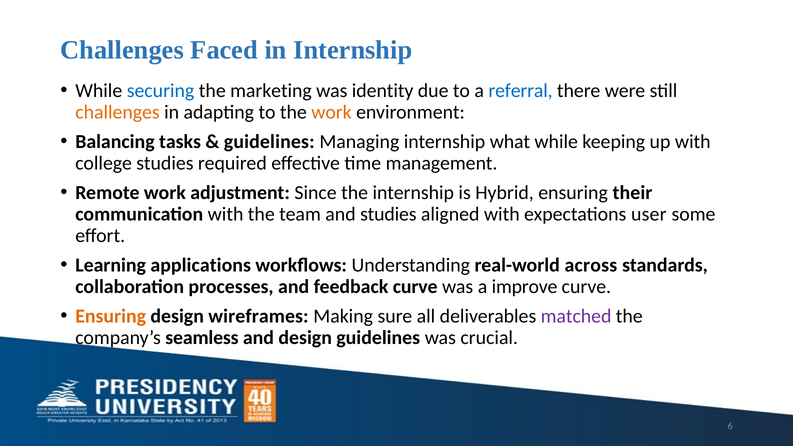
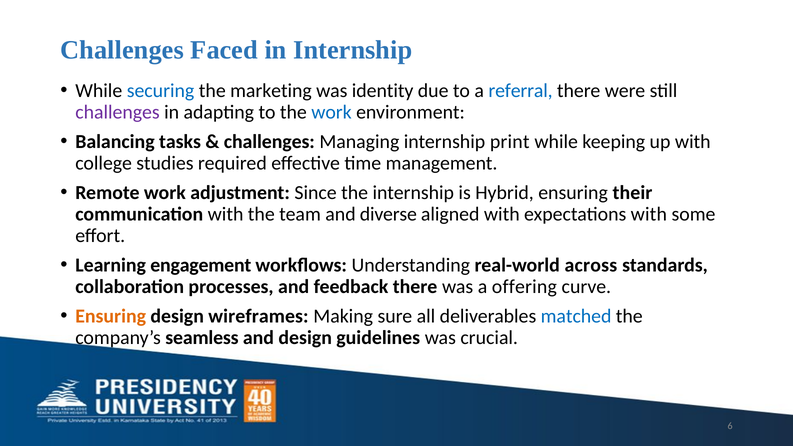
challenges at (118, 112) colour: orange -> purple
work at (332, 112) colour: orange -> blue
guidelines at (269, 142): guidelines -> challenges
what: what -> print
and studies: studies -> diverse
expectations user: user -> with
applications: applications -> engagement
feedback curve: curve -> there
improve: improve -> offering
matched colour: purple -> blue
